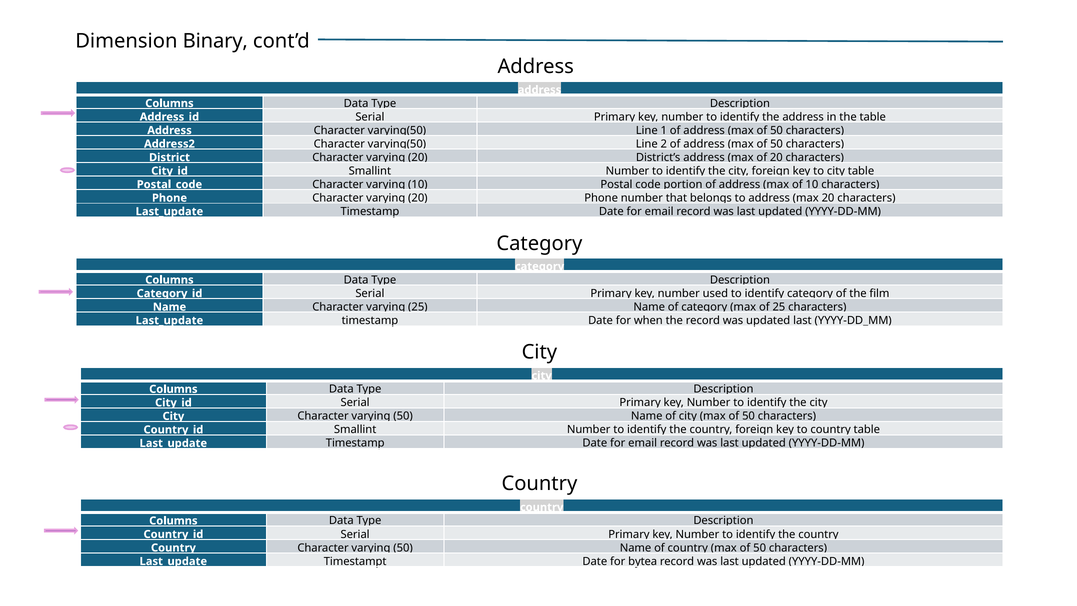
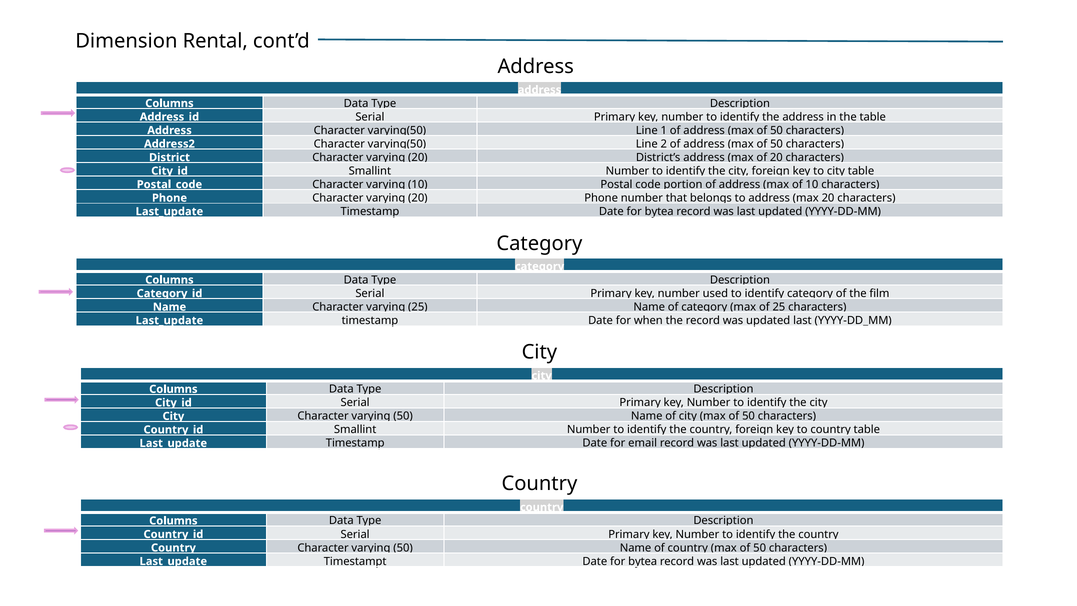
Binary: Binary -> Rental
email at (659, 211): email -> bytea
